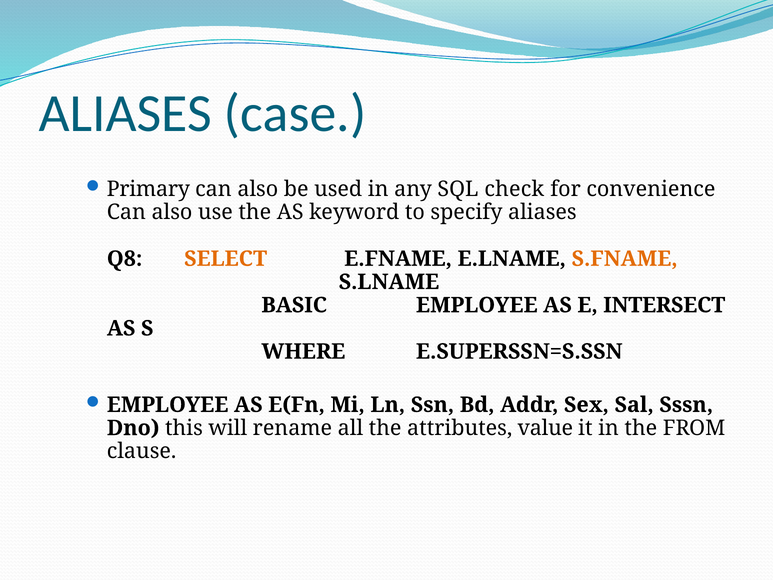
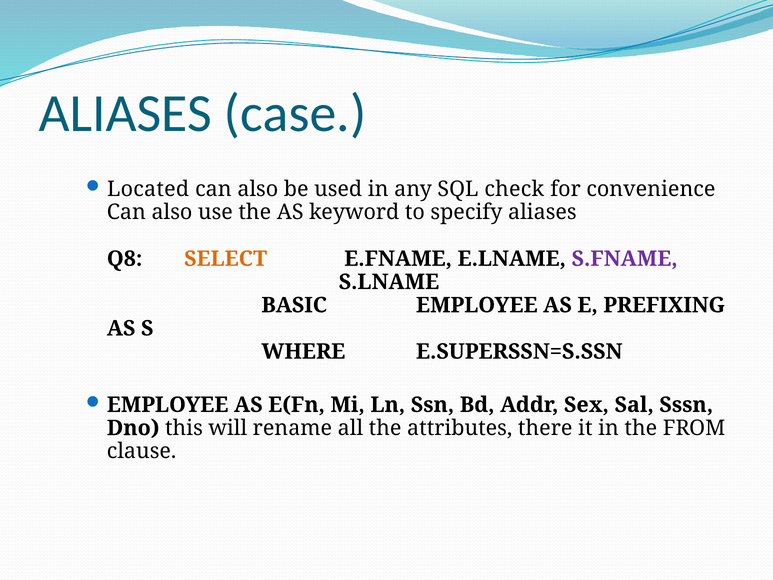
Primary: Primary -> Located
S.FNAME colour: orange -> purple
INTERSECT: INTERSECT -> PREFIXING
value: value -> there
